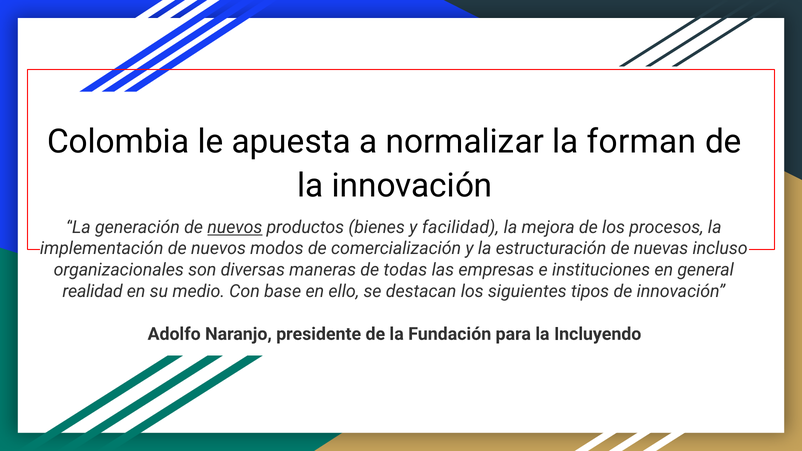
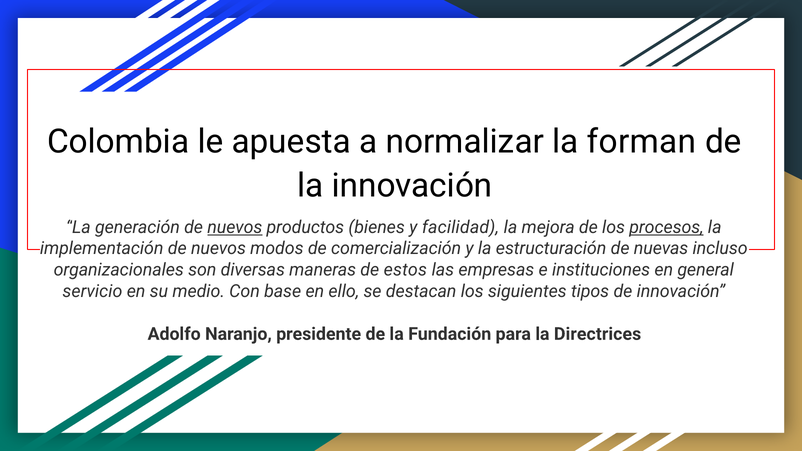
procesos underline: none -> present
todas: todas -> estos
realidad: realidad -> servicio
Incluyendo: Incluyendo -> Directrices
